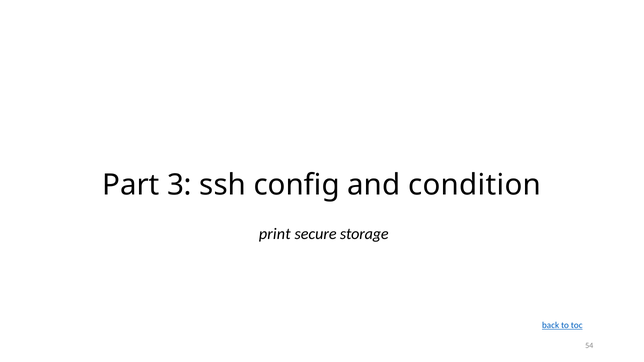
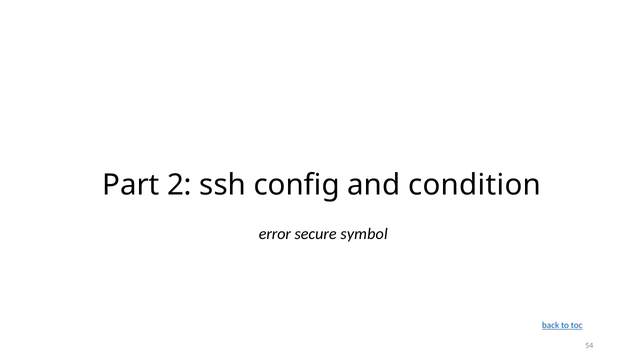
3: 3 -> 2
print: print -> error
storage: storage -> symbol
